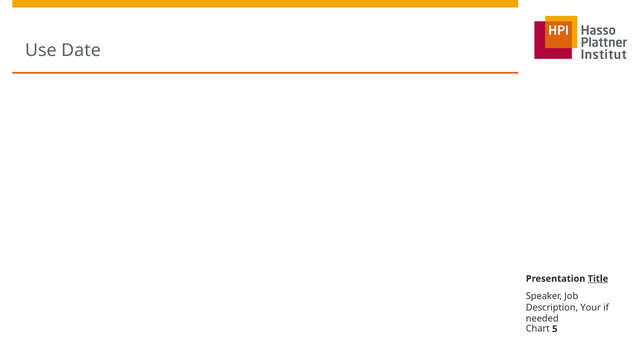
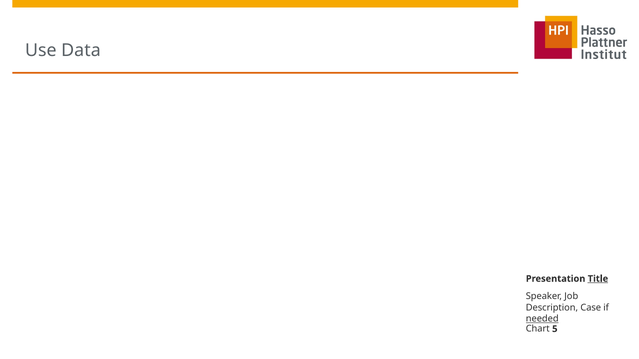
Date: Date -> Data
Your: Your -> Case
needed underline: none -> present
